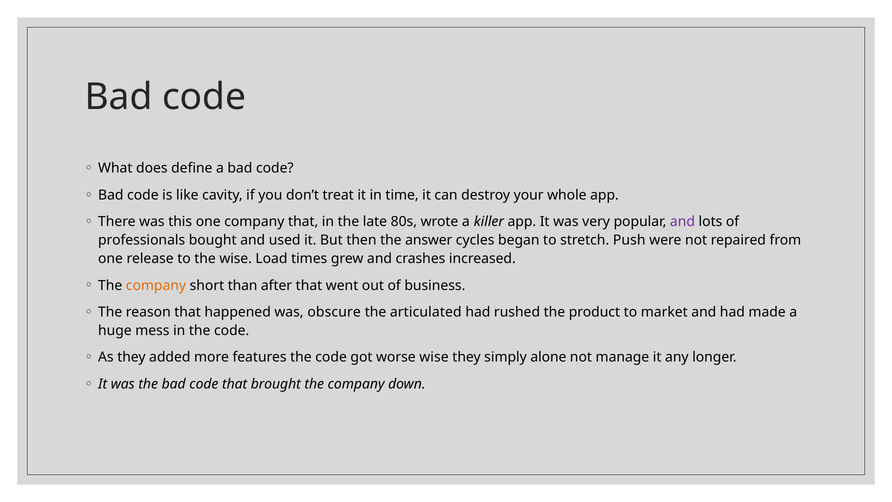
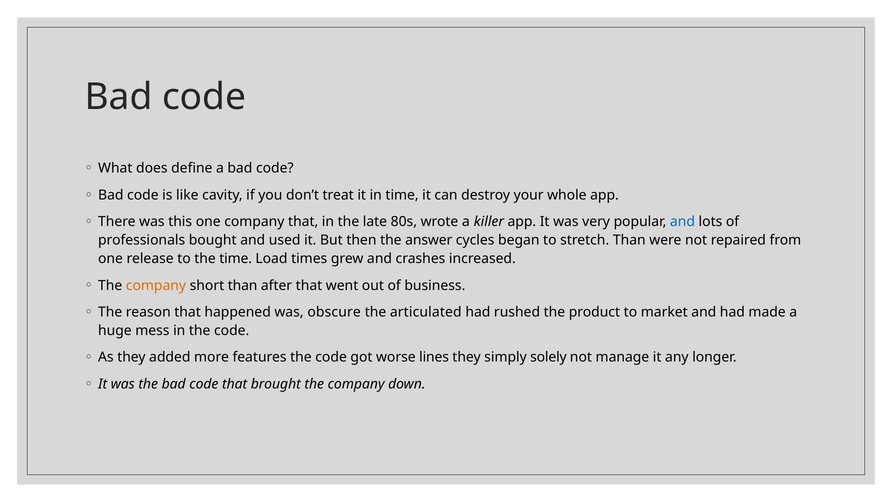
and at (682, 222) colour: purple -> blue
stretch Push: Push -> Than
the wise: wise -> time
worse wise: wise -> lines
alone: alone -> solely
